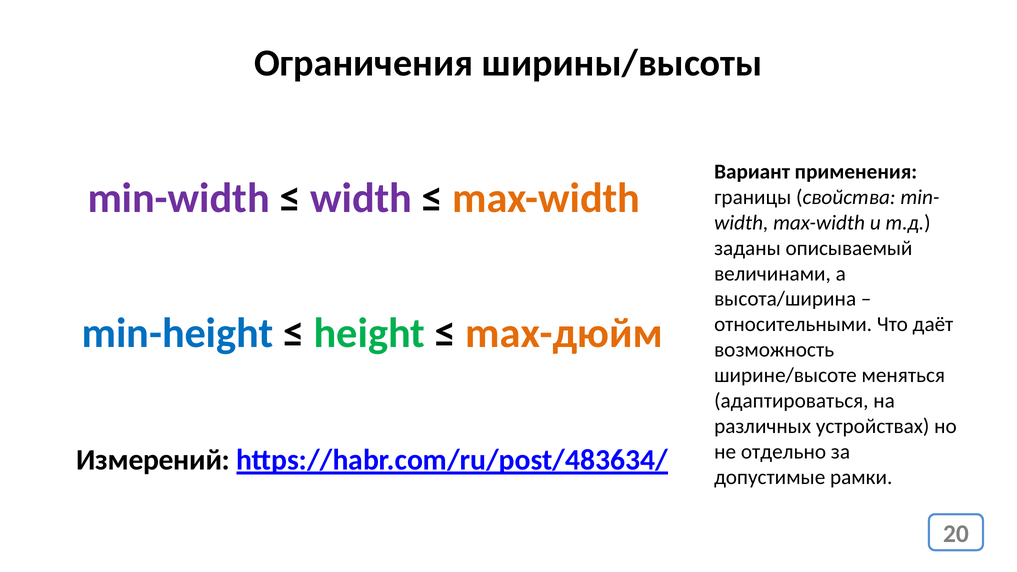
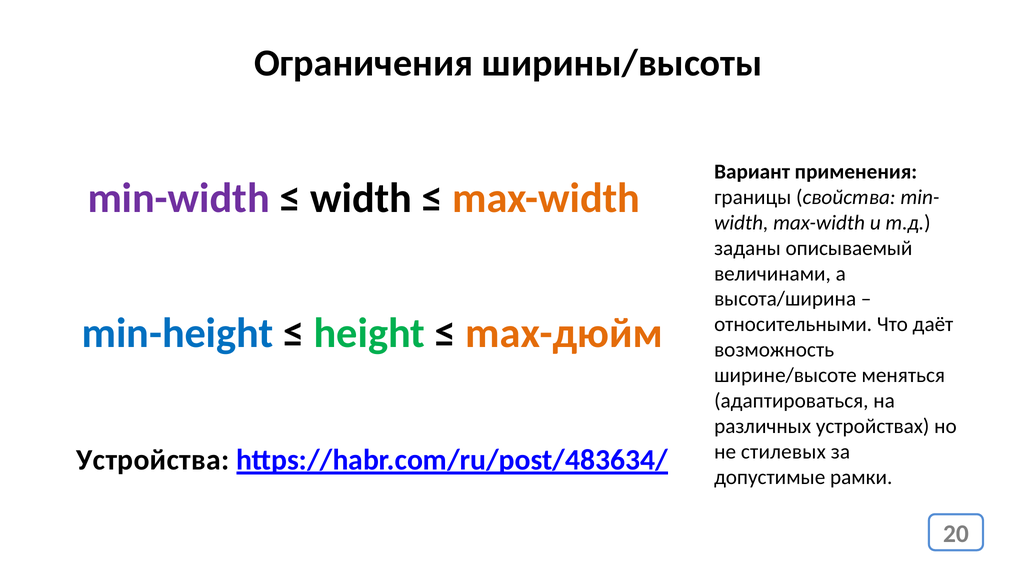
width at (361, 198) colour: purple -> black
отдельно: отдельно -> стилевых
Измерений: Измерений -> Устройства
